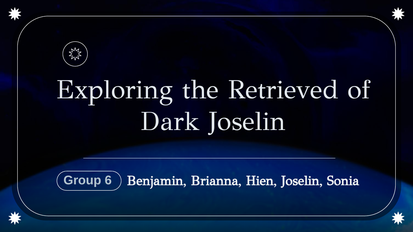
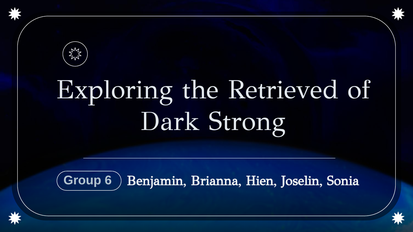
Dark Joselin: Joselin -> Strong
